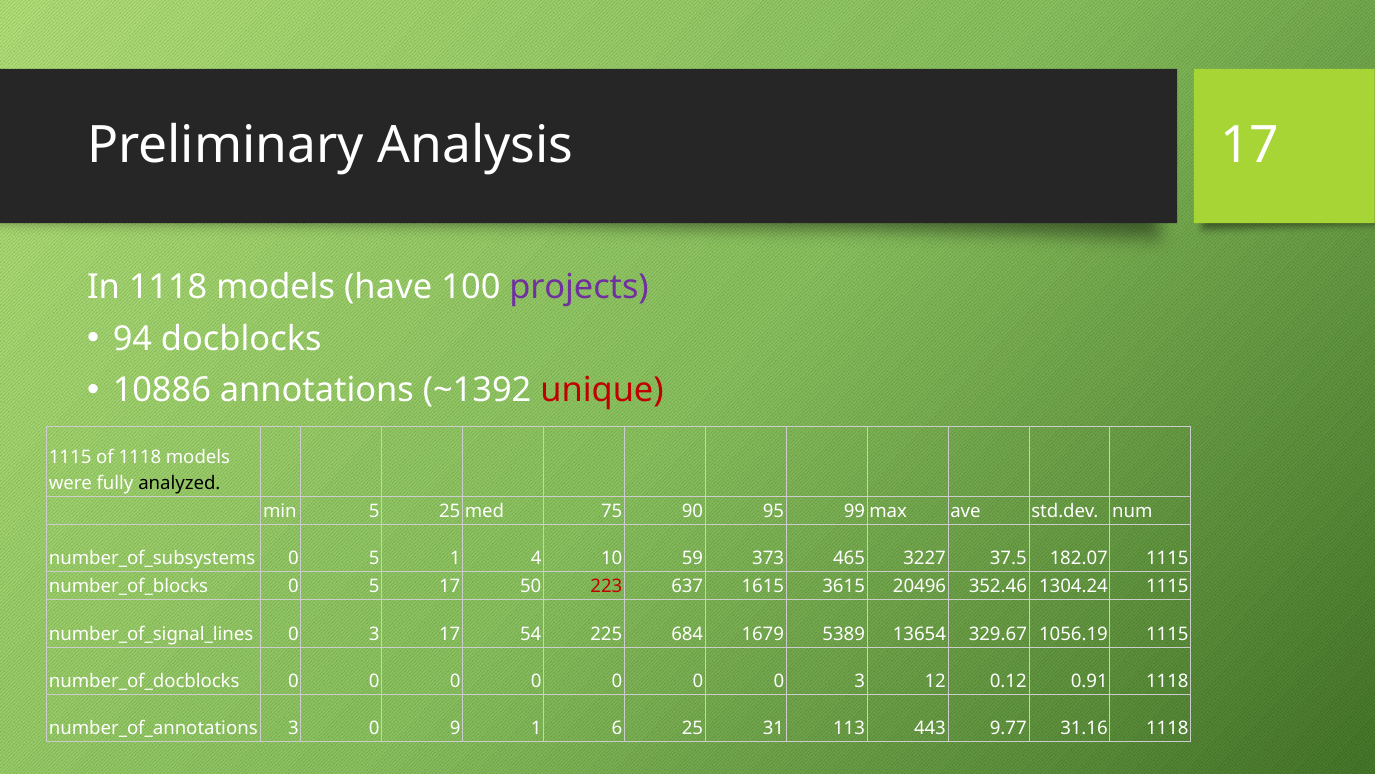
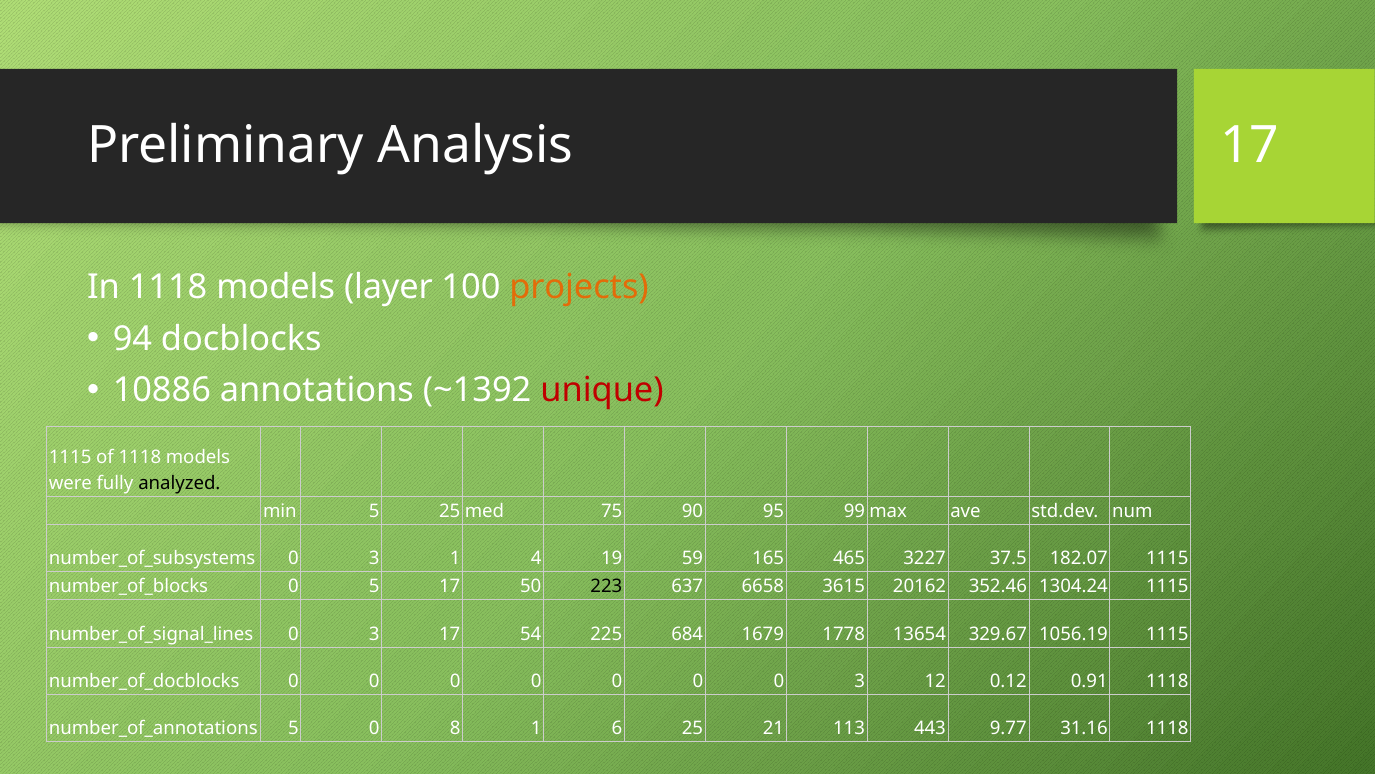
have: have -> layer
projects colour: purple -> orange
5 at (374, 558): 5 -> 3
10: 10 -> 19
373: 373 -> 165
223 colour: red -> black
1615: 1615 -> 6658
20496: 20496 -> 20162
5389: 5389 -> 1778
3 at (293, 728): 3 -> 5
9: 9 -> 8
31: 31 -> 21
